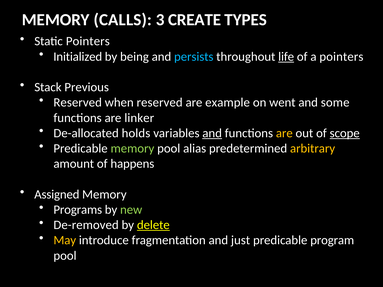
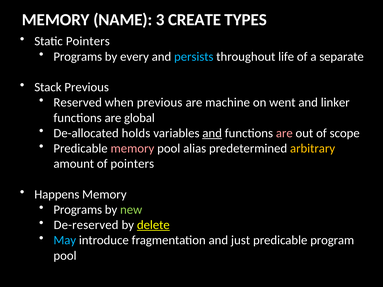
CALLS: CALLS -> NAME
Initialized at (78, 57): Initialized -> Programs
being: being -> every
life underline: present -> none
a pointers: pointers -> separate
when reserved: reserved -> previous
example: example -> machine
some: some -> linker
linker: linker -> global
are at (284, 133) colour: yellow -> pink
scope underline: present -> none
memory at (132, 149) colour: light green -> pink
of happens: happens -> pointers
Assigned: Assigned -> Happens
De-removed: De-removed -> De-reserved
May colour: yellow -> light blue
